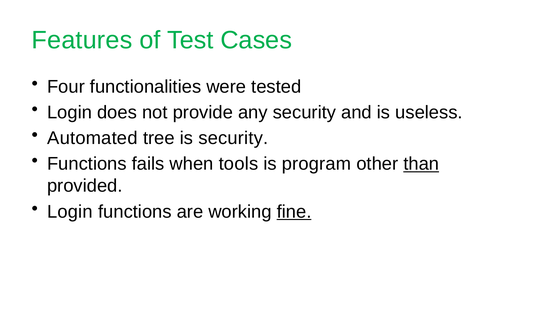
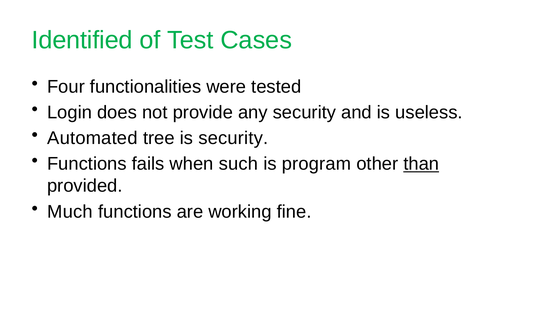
Features: Features -> Identified
tools: tools -> such
Login at (70, 212): Login -> Much
fine underline: present -> none
